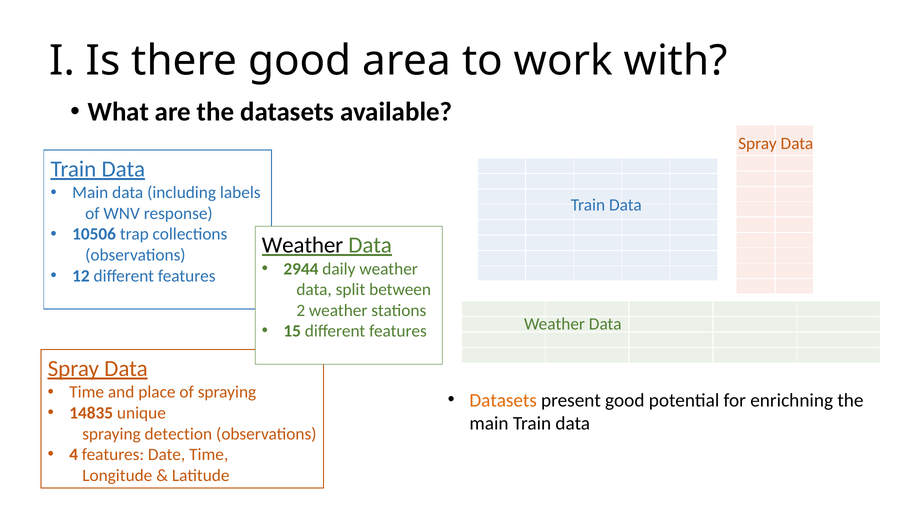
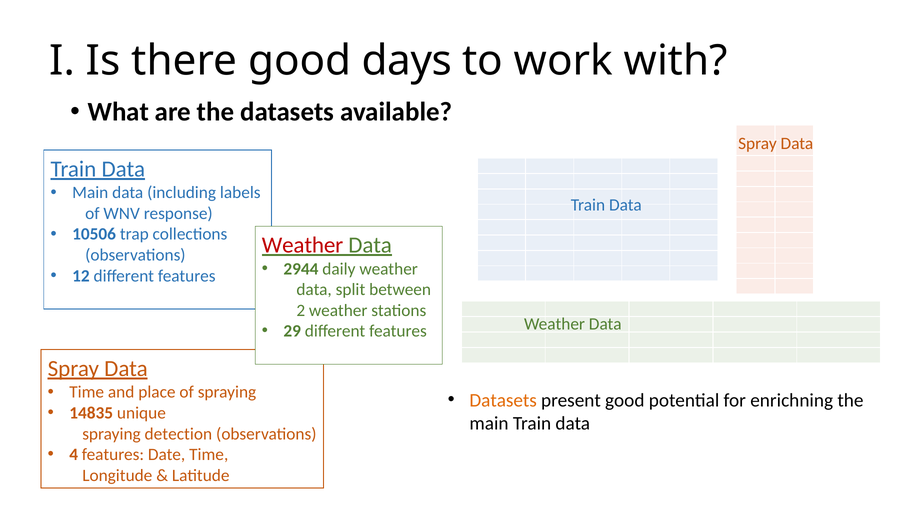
area: area -> days
Weather at (303, 245) colour: black -> red
15: 15 -> 29
